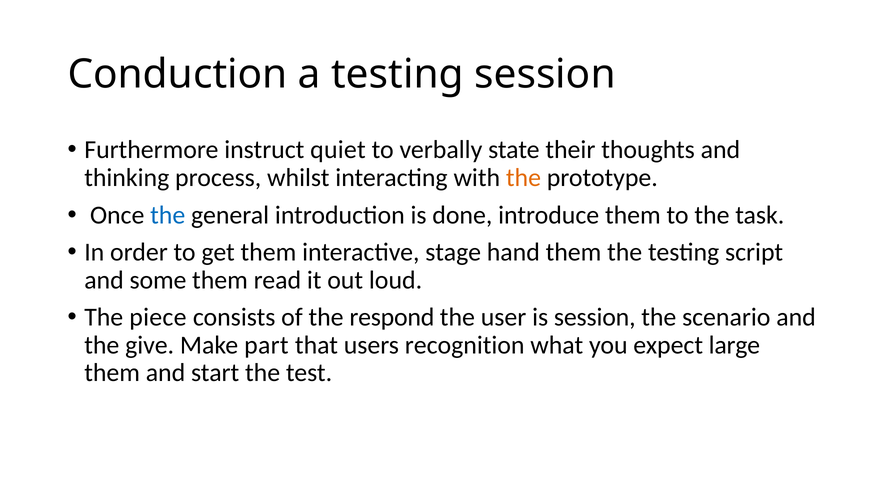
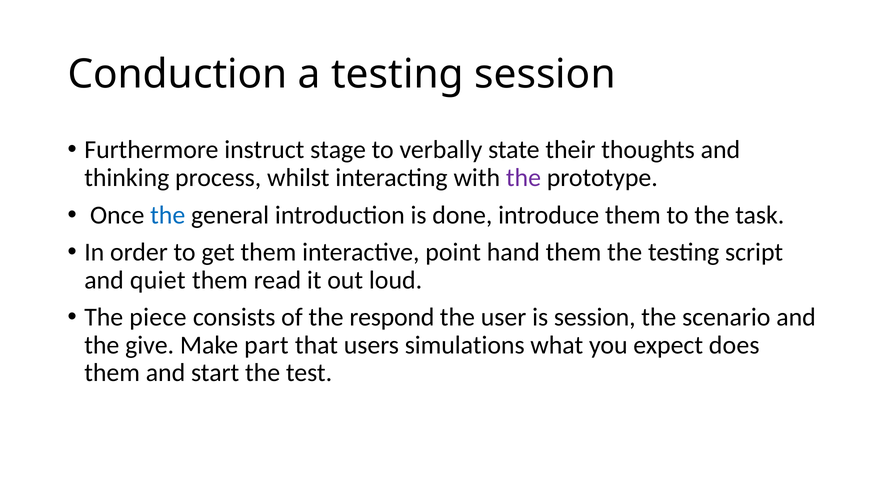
quiet: quiet -> stage
the at (523, 178) colour: orange -> purple
stage: stage -> point
some: some -> quiet
recognition: recognition -> simulations
large: large -> does
